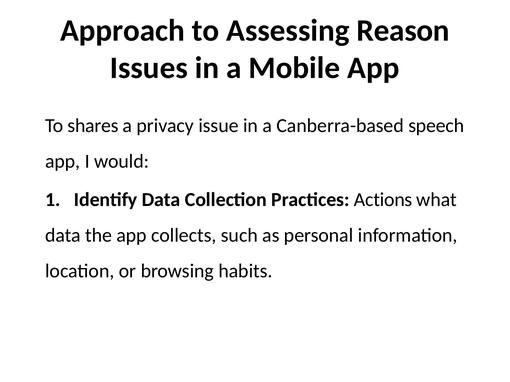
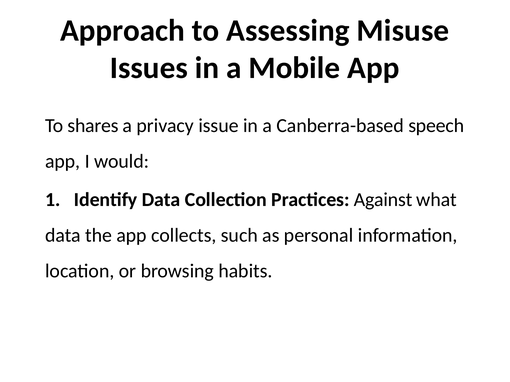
Reason: Reason -> Misuse
Actions: Actions -> Against
